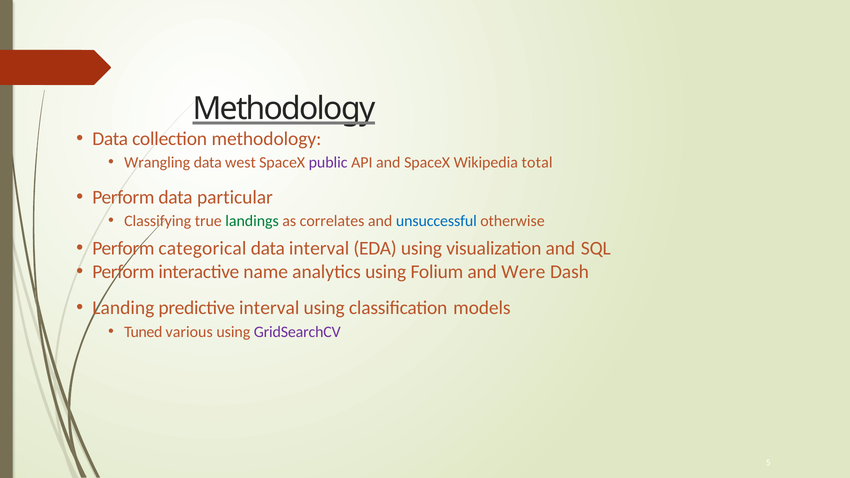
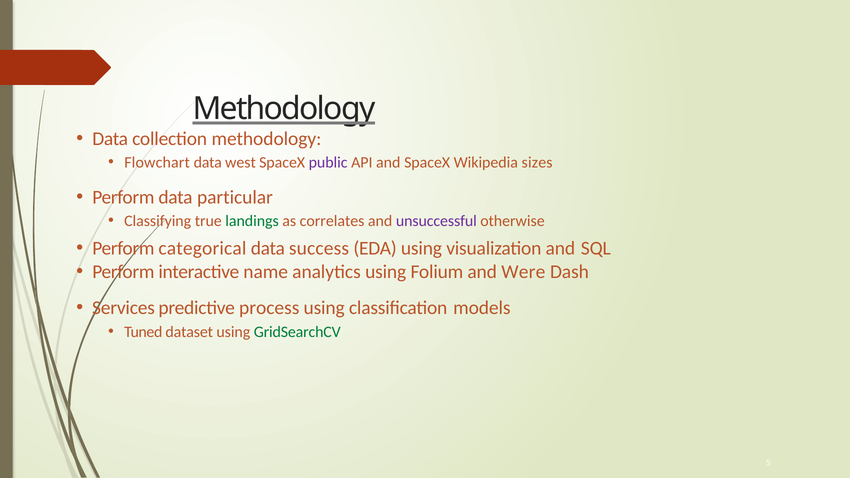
Wrangling: Wrangling -> Flowchart
total: total -> sizes
unsuccessful colour: blue -> purple
data interval: interval -> success
Landing: Landing -> Services
predictive interval: interval -> process
various: various -> dataset
GridSearchCV colour: purple -> green
